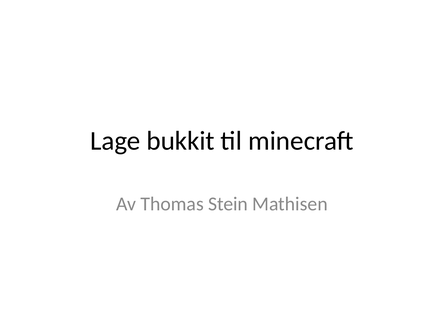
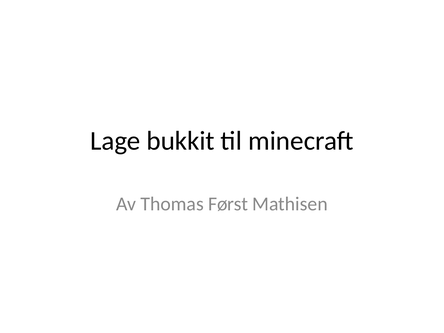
Stein: Stein -> Først
